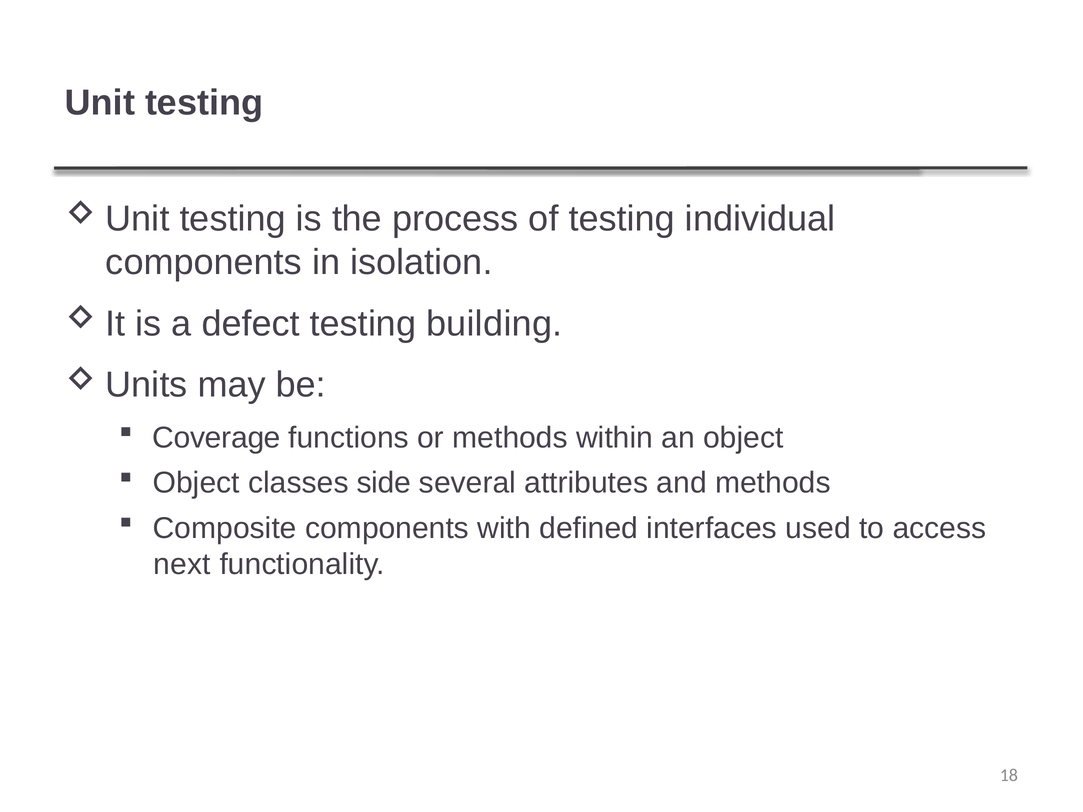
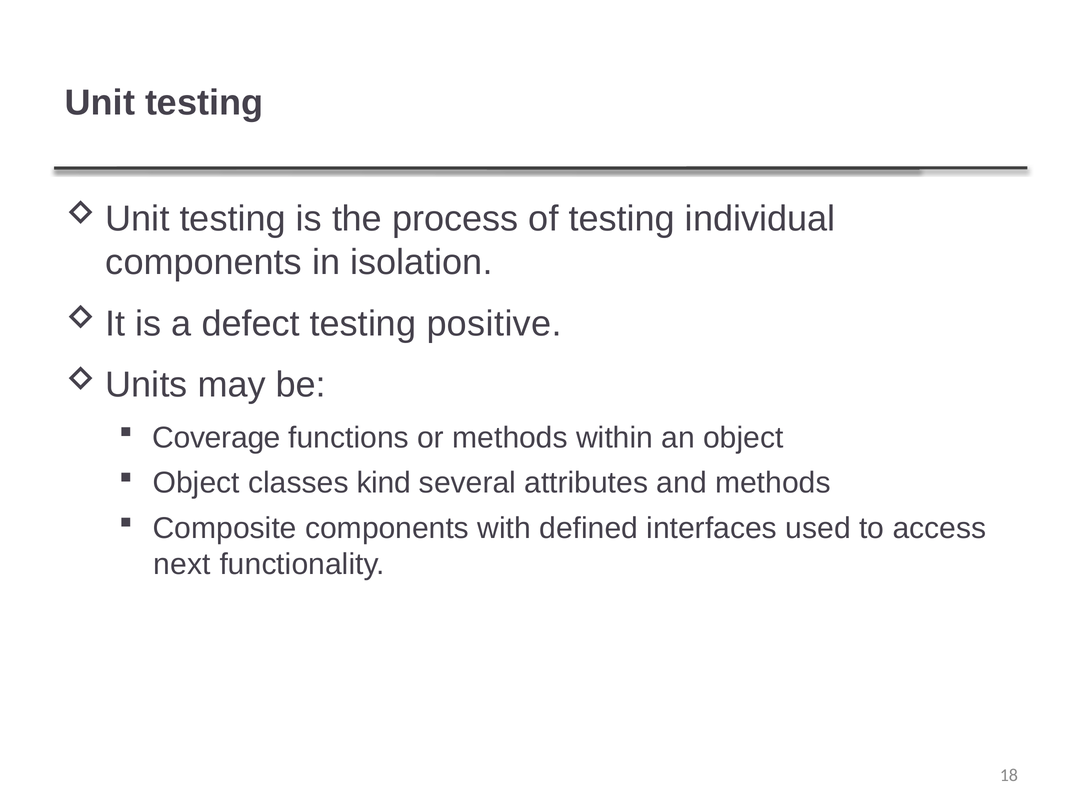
building: building -> positive
side: side -> kind
